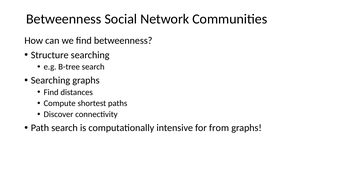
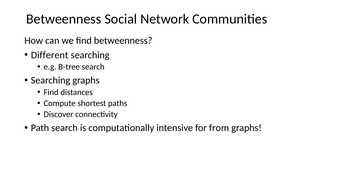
Structure: Structure -> Different
